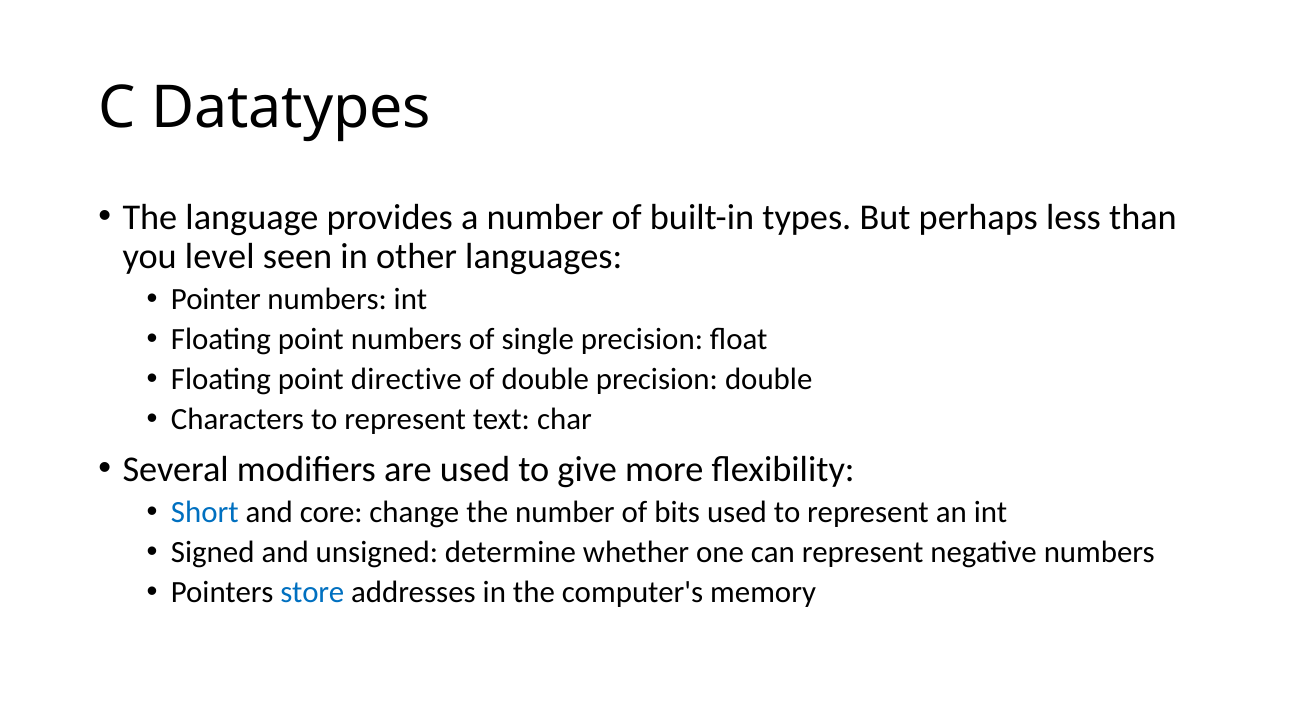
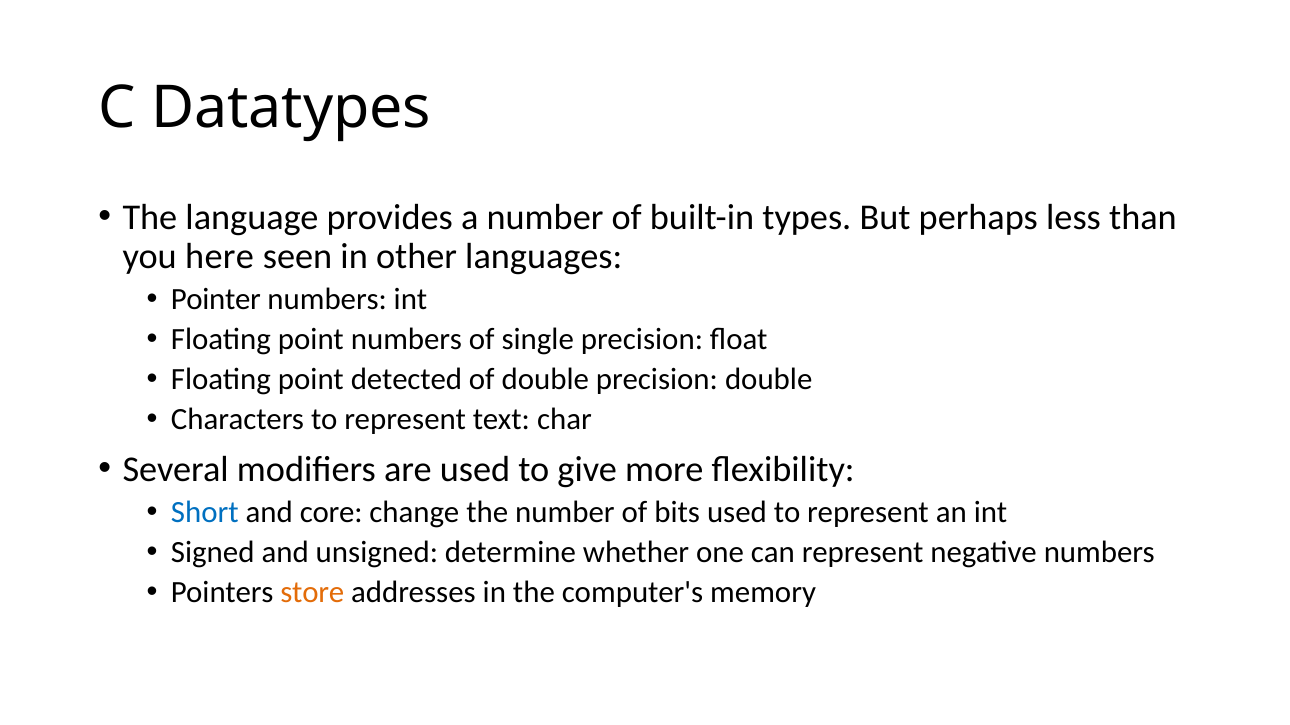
level: level -> here
directive: directive -> detected
store colour: blue -> orange
